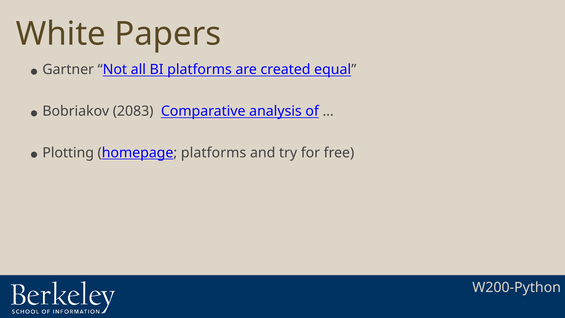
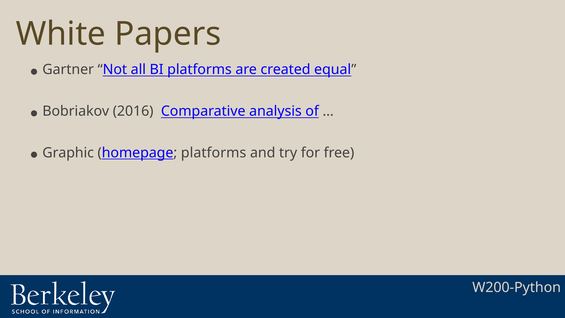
2083: 2083 -> 2016
Plotting: Plotting -> Graphic
